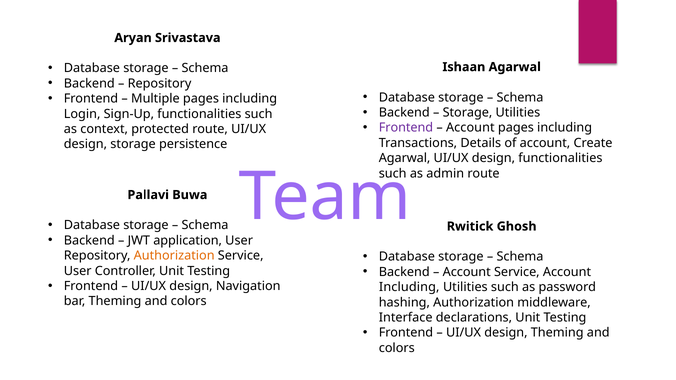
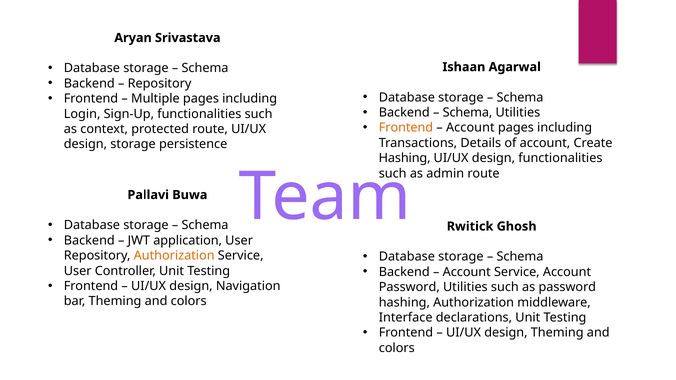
Storage at (467, 113): Storage -> Schema
Frontend at (406, 128) colour: purple -> orange
Agarwal at (405, 158): Agarwal -> Hashing
Including at (409, 287): Including -> Password
